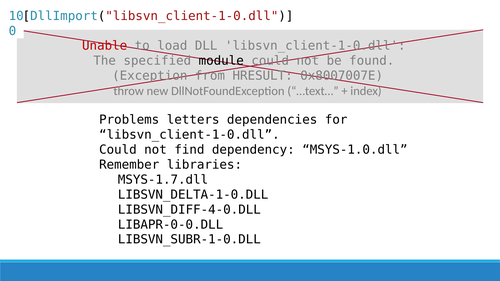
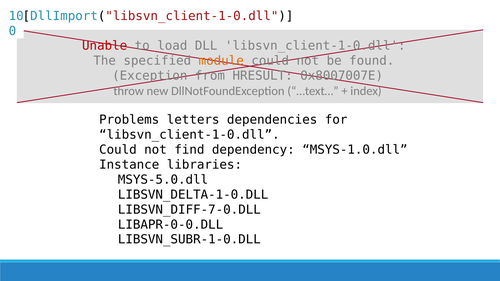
module colour: black -> orange
Remember: Remember -> Instance
MSYS-1.7.dll: MSYS-1.7.dll -> MSYS-5.0.dll
LIBSVN_DIFF-4-0.DLL: LIBSVN_DIFF-4-0.DLL -> LIBSVN_DIFF-7-0.DLL
